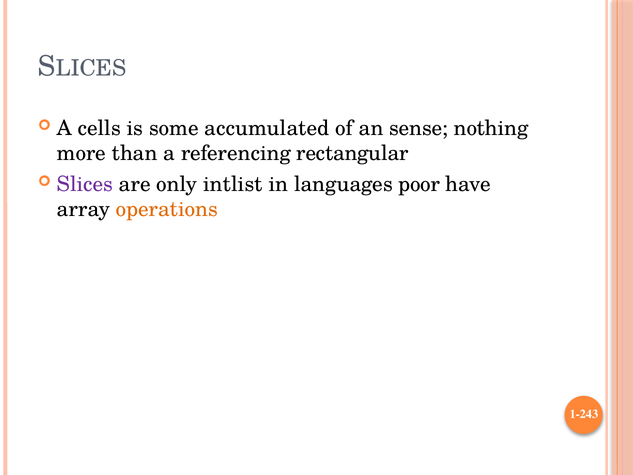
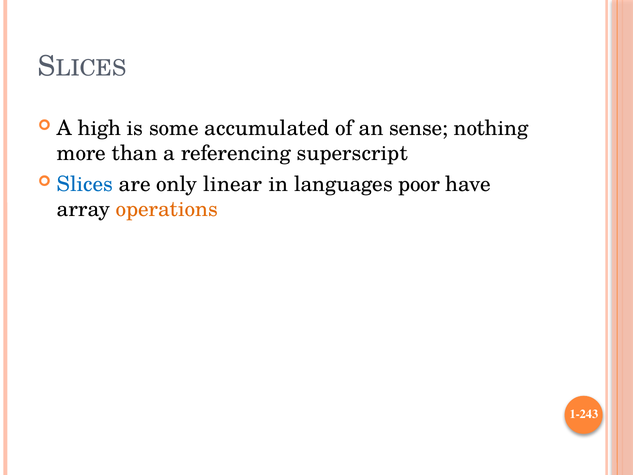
cells: cells -> high
rectangular: rectangular -> superscript
Slices colour: purple -> blue
intlist: intlist -> linear
